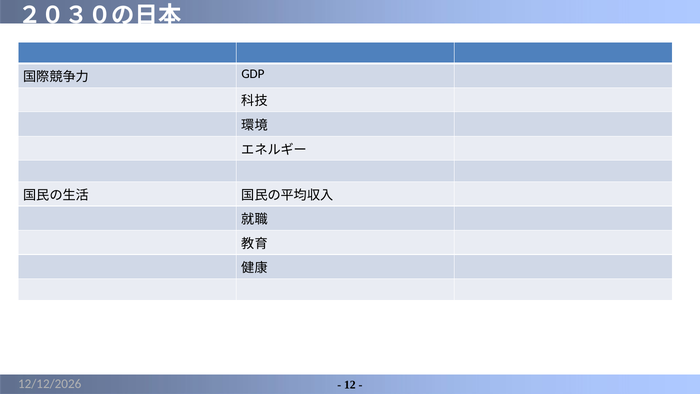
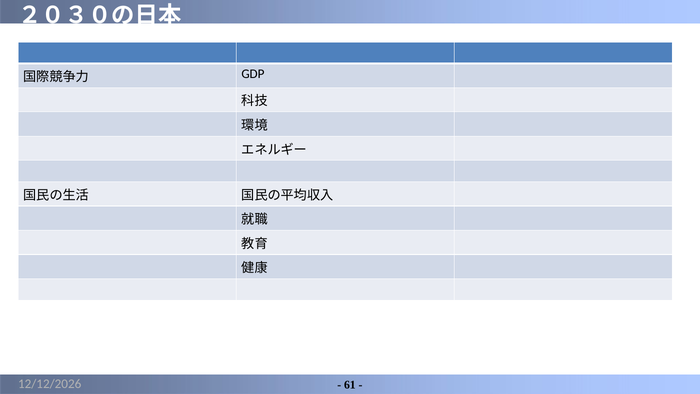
12: 12 -> 61
